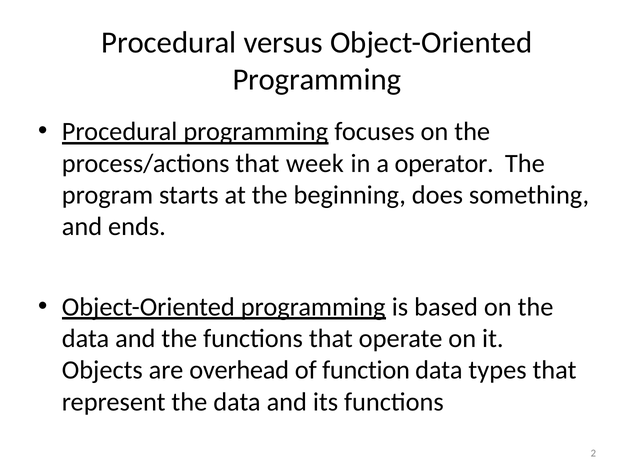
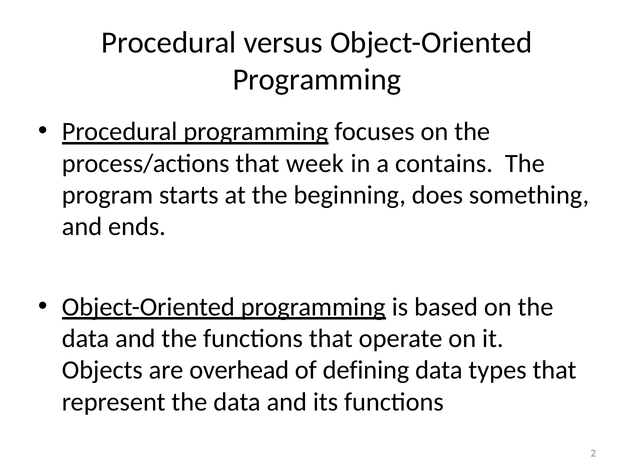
operator: operator -> contains
function: function -> defining
